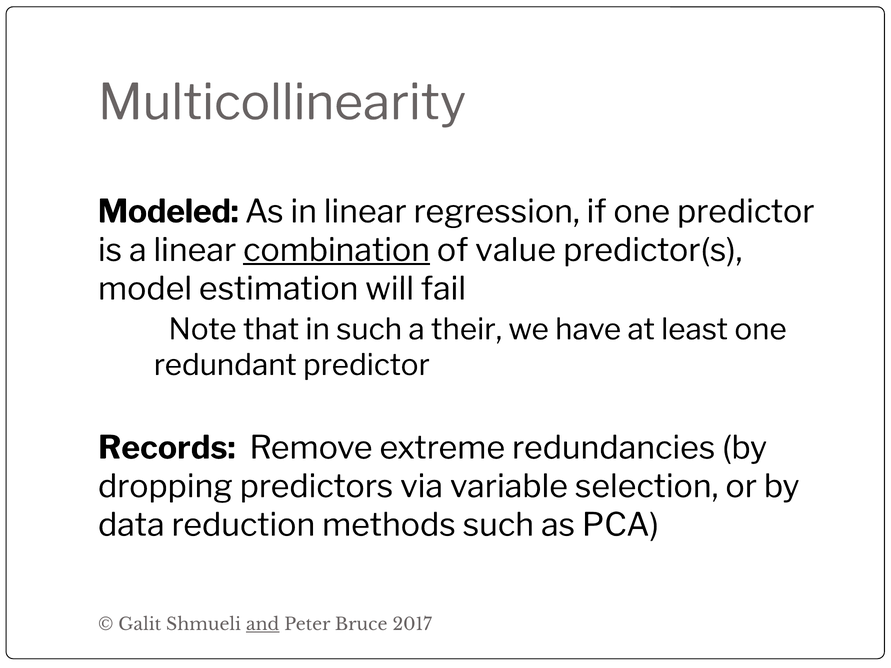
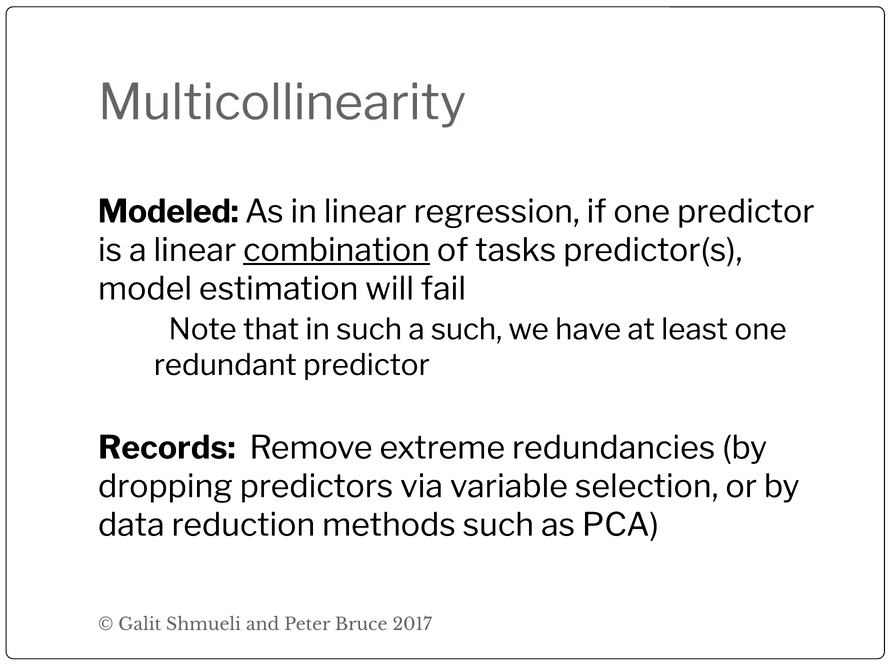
value: value -> tasks
a their: their -> such
and underline: present -> none
